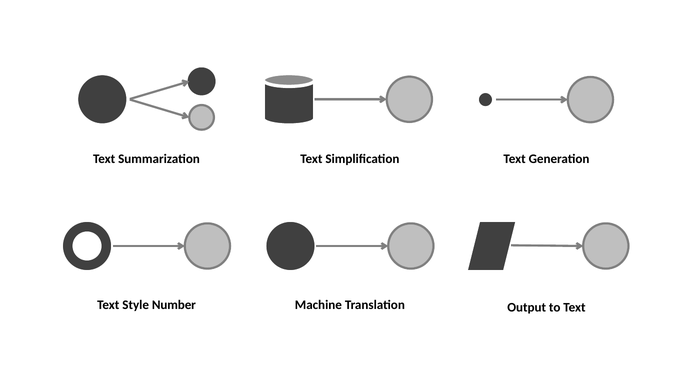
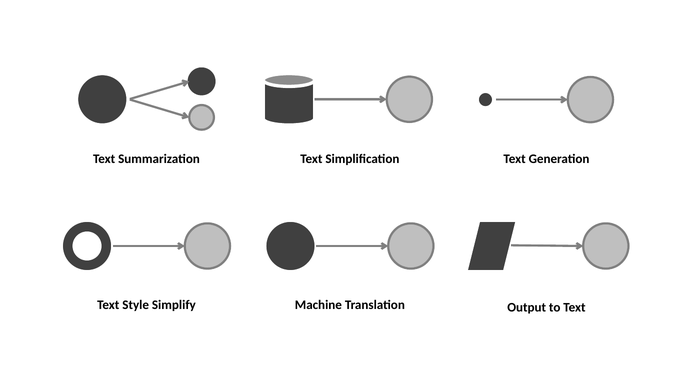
Number: Number -> Simplify
